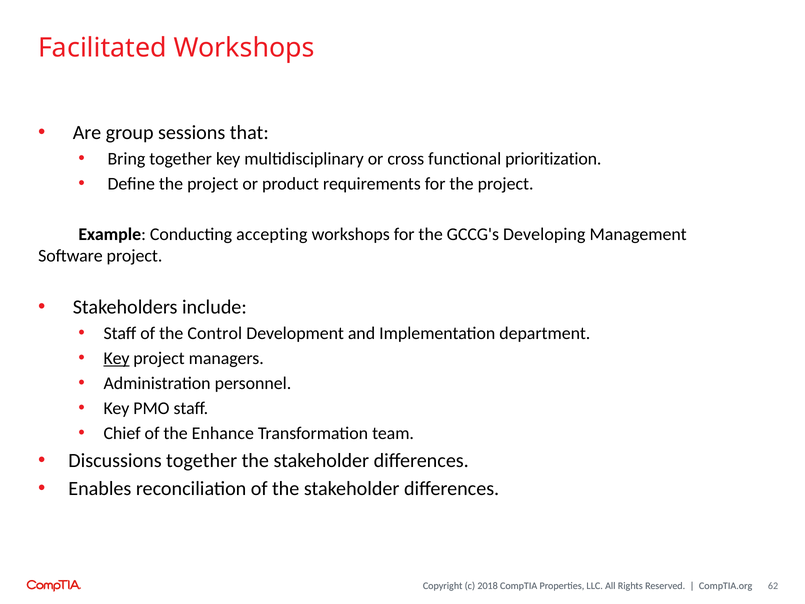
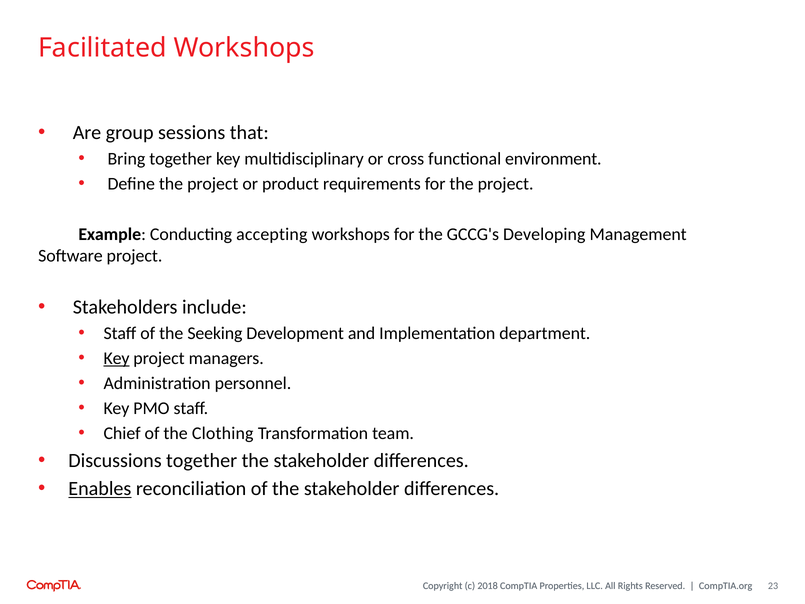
prioritization: prioritization -> environment
Control: Control -> Seeking
Enhance: Enhance -> Clothing
Enables underline: none -> present
62: 62 -> 23
